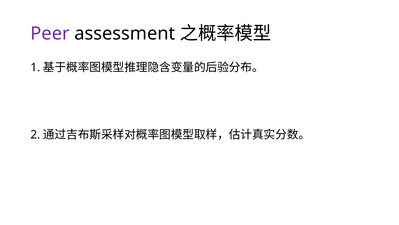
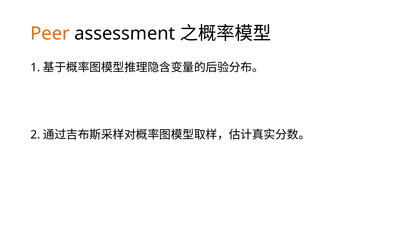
Peer colour: purple -> orange
